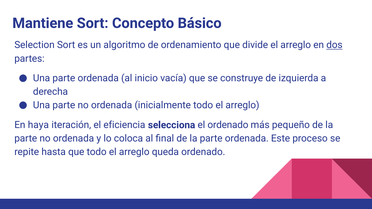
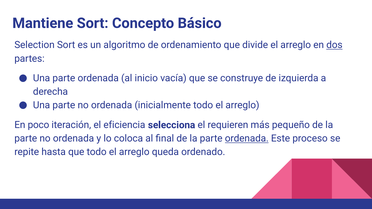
haya: haya -> poco
el ordenado: ordenado -> requieren
ordenada at (247, 139) underline: none -> present
